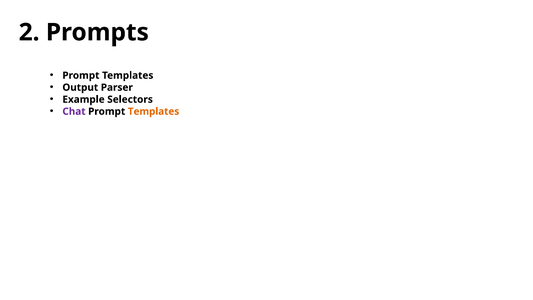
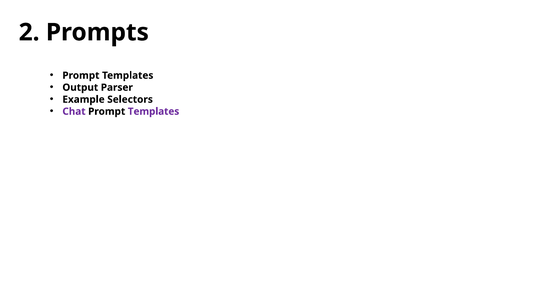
Templates at (154, 111) colour: orange -> purple
